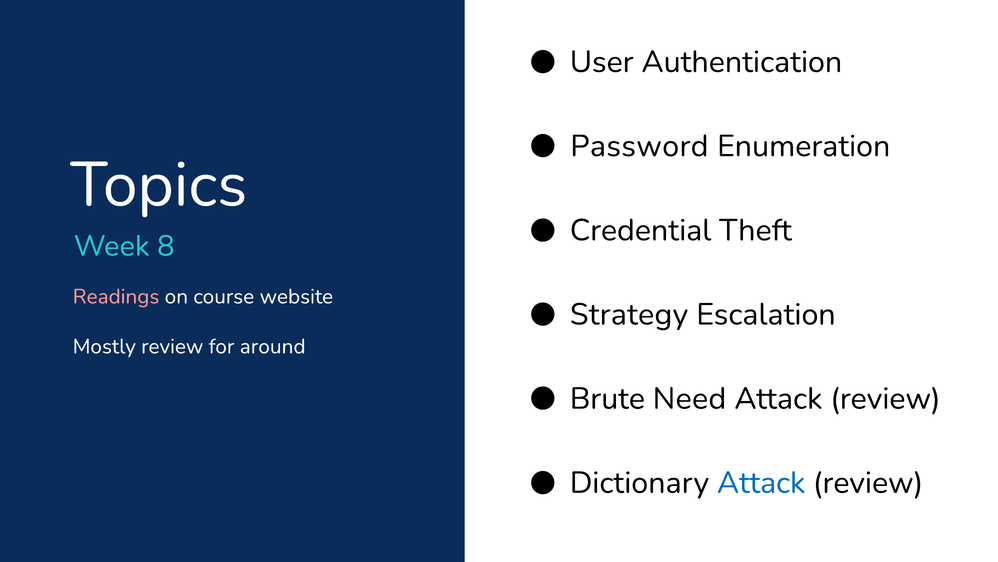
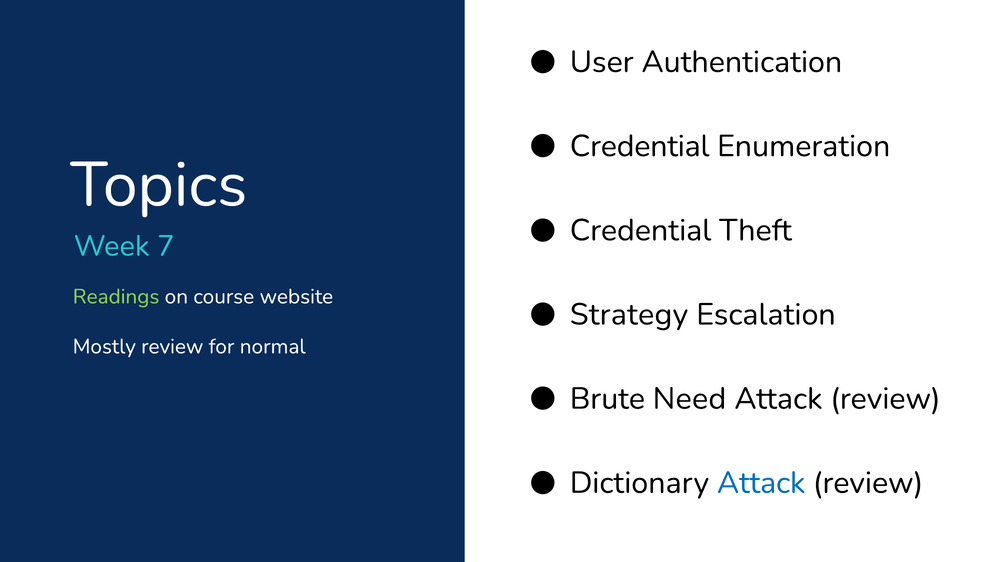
Password at (639, 146): Password -> Credential
8: 8 -> 7
Readings colour: pink -> light green
around: around -> normal
